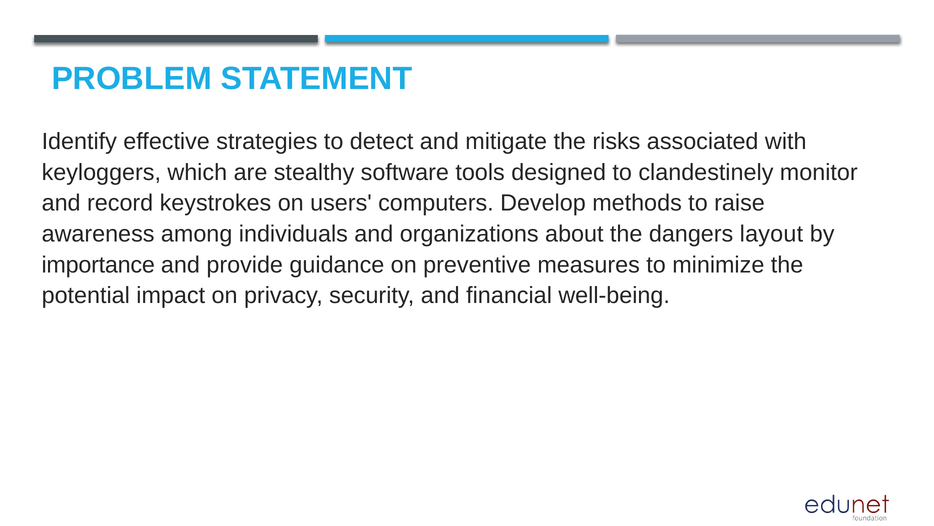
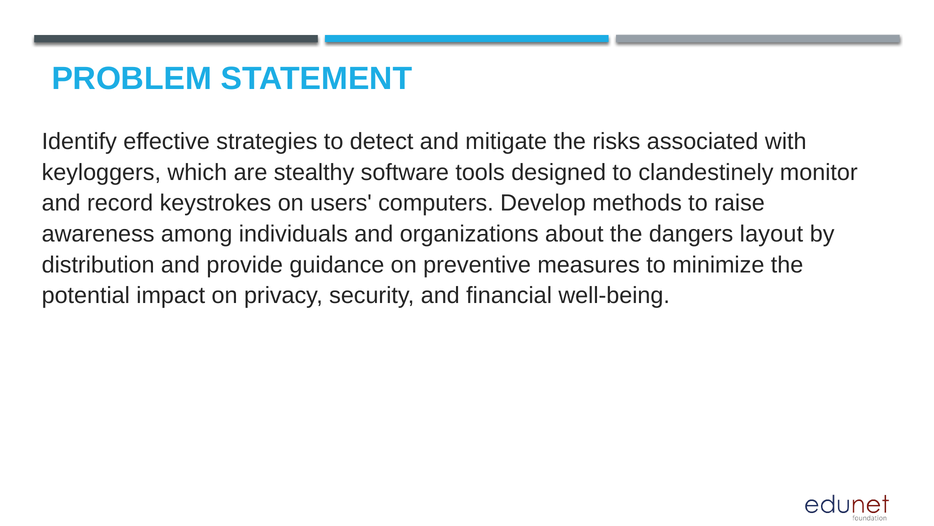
importance: importance -> distribution
